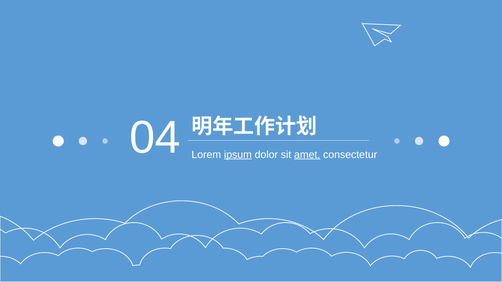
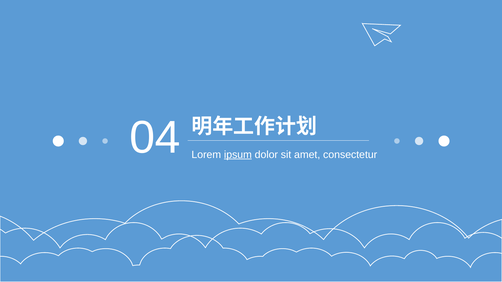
amet underline: present -> none
